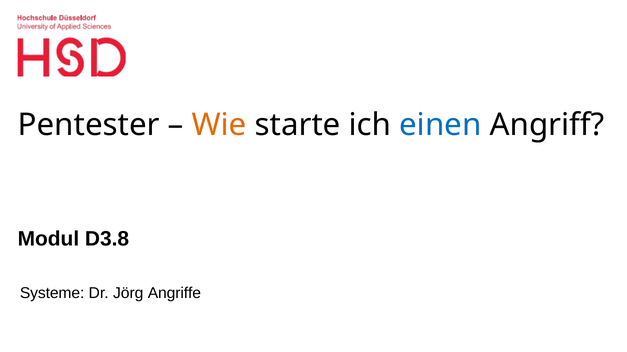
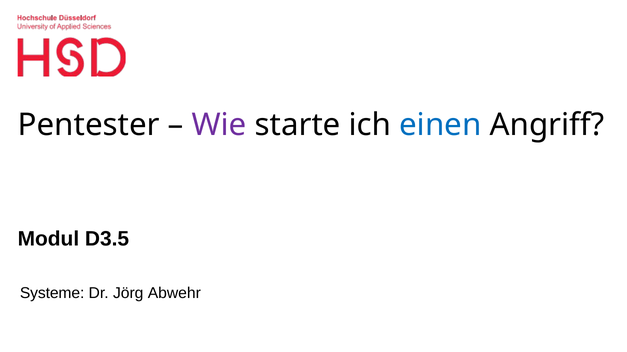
Wie colour: orange -> purple
D3.8: D3.8 -> D3.5
Angriffe: Angriffe -> Abwehr
